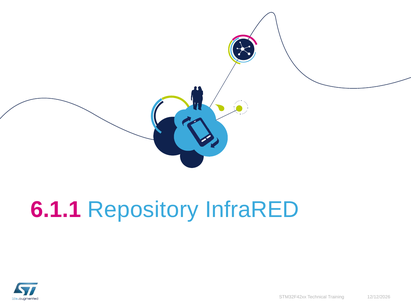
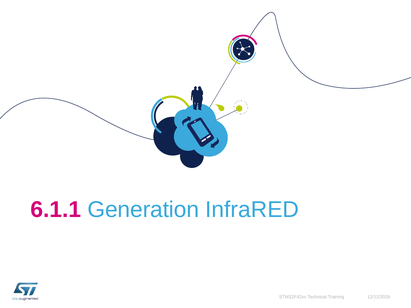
Repository: Repository -> Generation
